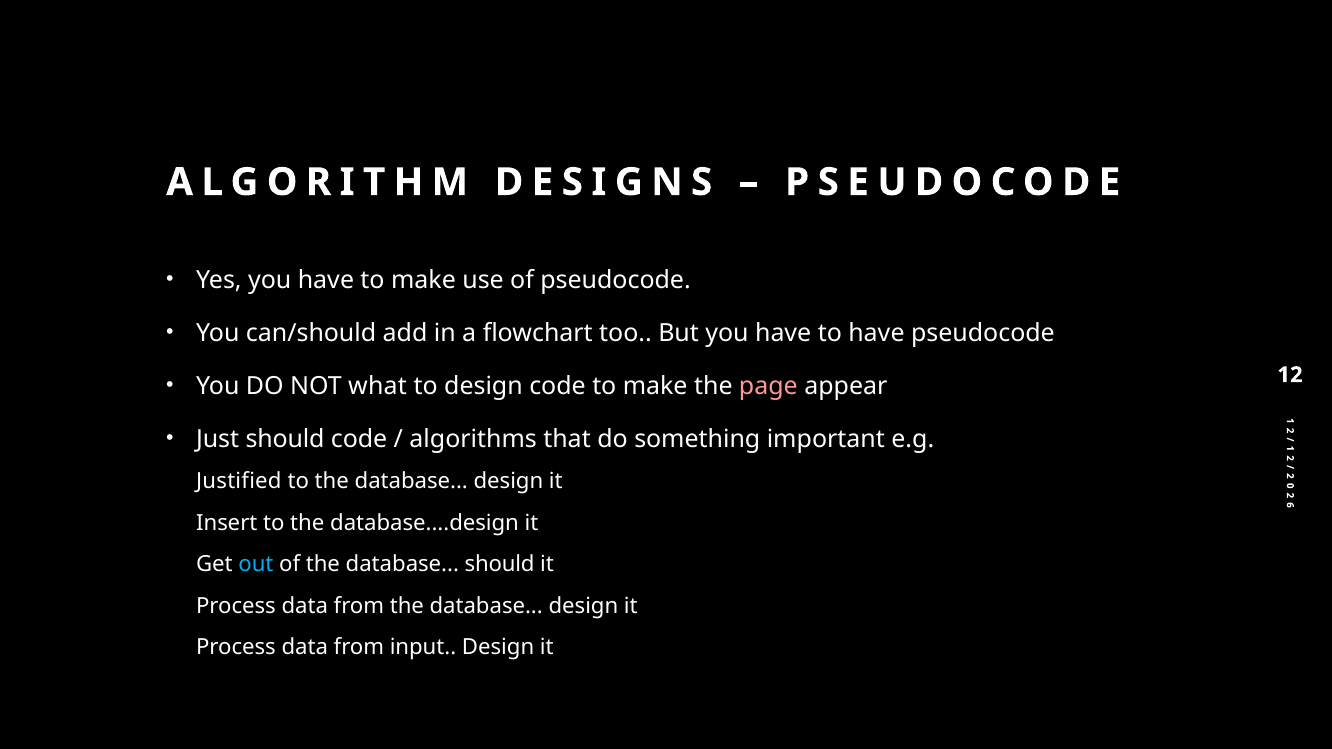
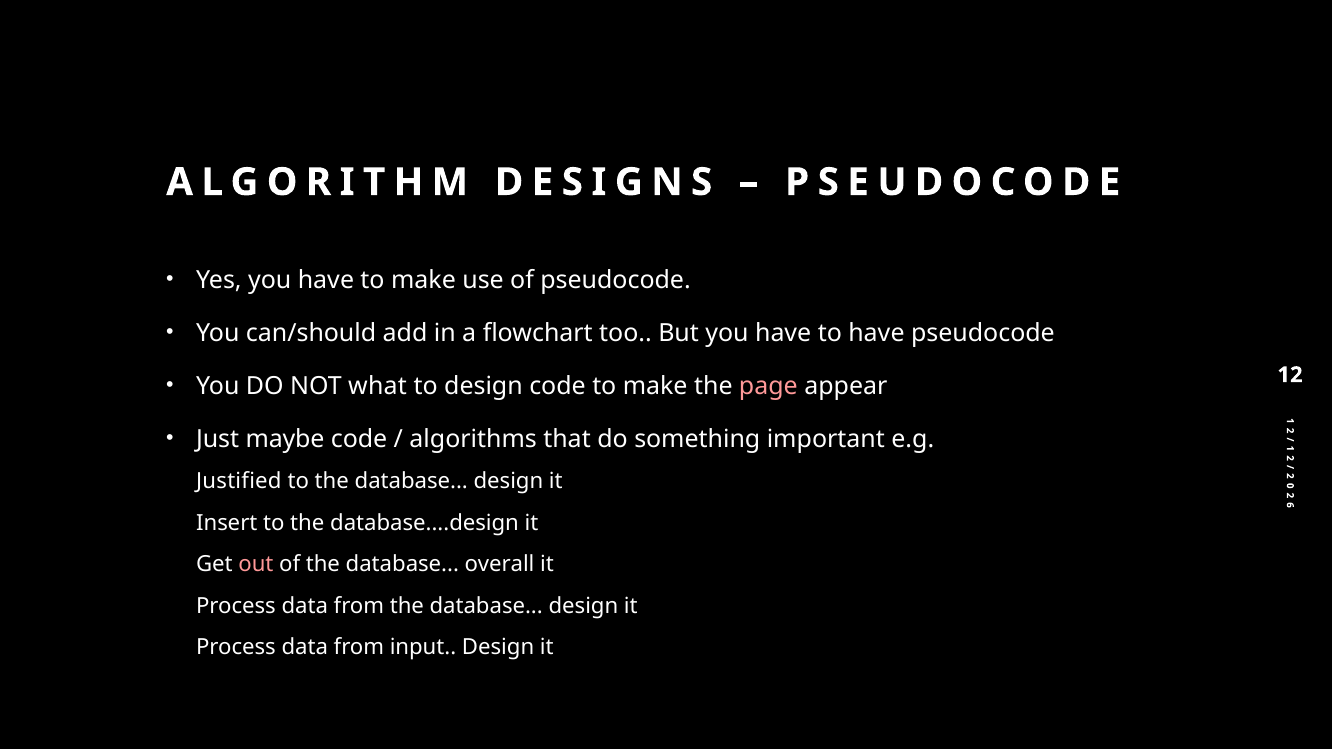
Just should: should -> maybe
out colour: light blue -> pink
database should: should -> overall
